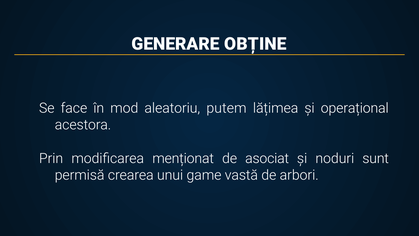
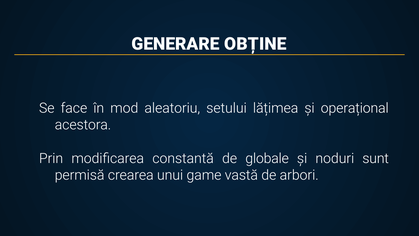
putem: putem -> setului
menționat: menționat -> constantă
asociat: asociat -> globale
